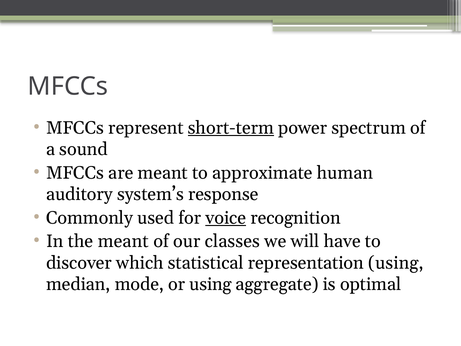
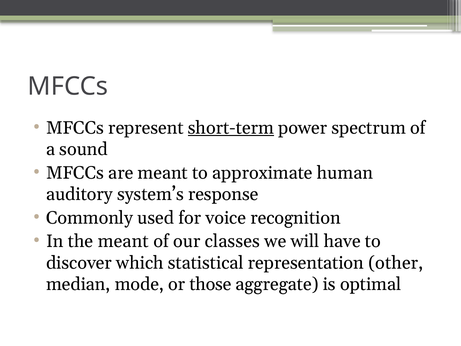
voice underline: present -> none
representation using: using -> other
or using: using -> those
